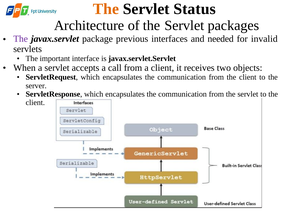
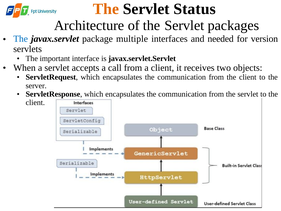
The at (21, 39) colour: purple -> blue
previous: previous -> multiple
invalid: invalid -> version
